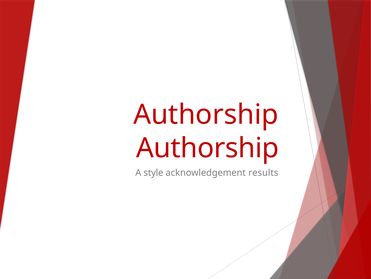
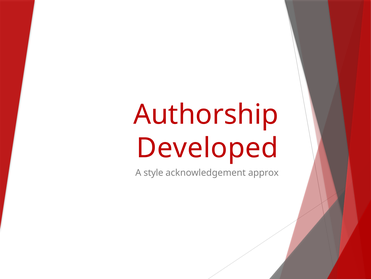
Authorship at (208, 148): Authorship -> Developed
results: results -> approx
